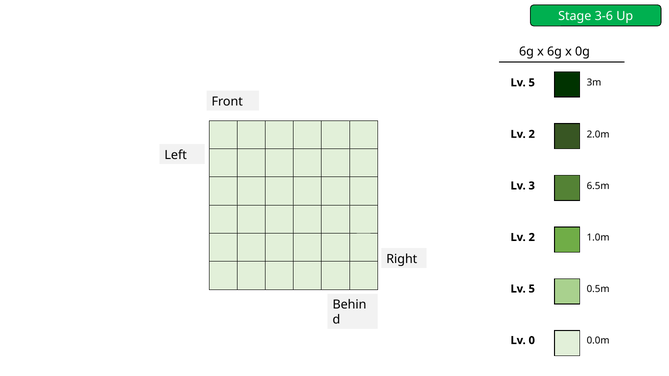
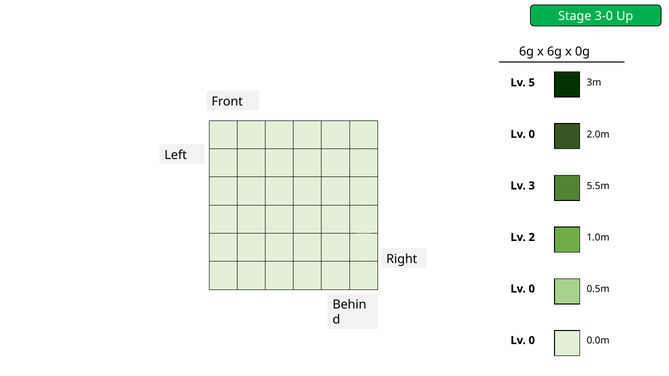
3-6: 3-6 -> 3-0
2 at (532, 134): 2 -> 0
6.5m: 6.5m -> 5.5m
5 at (532, 289): 5 -> 0
